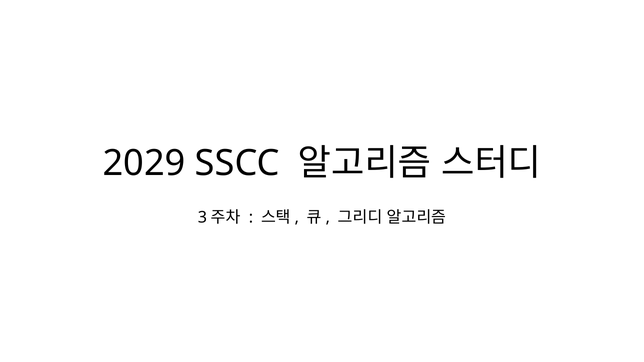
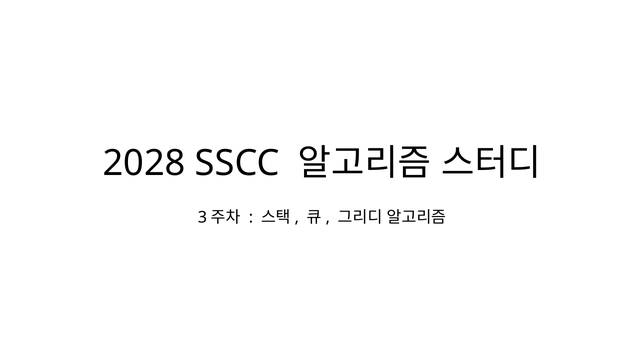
2029: 2029 -> 2028
